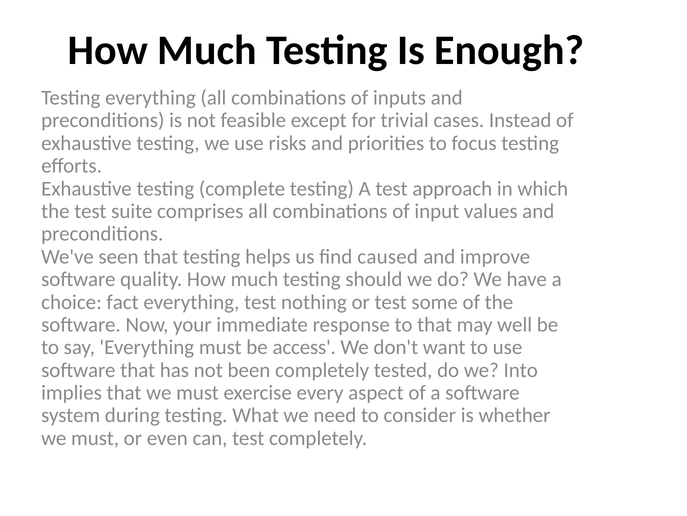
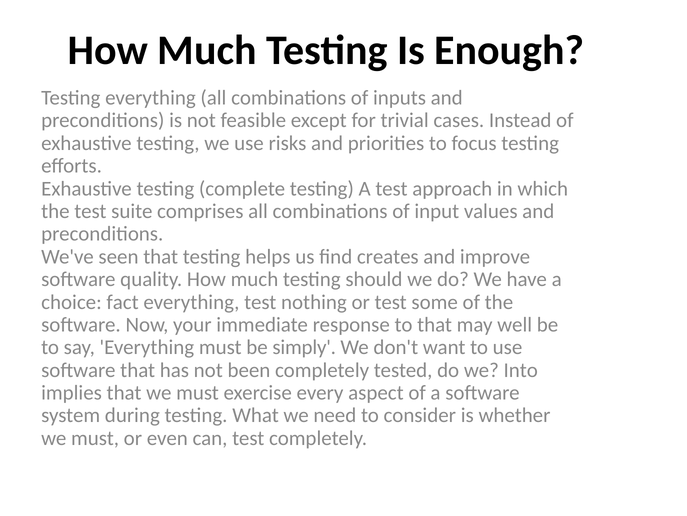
caused: caused -> creates
access: access -> simply
